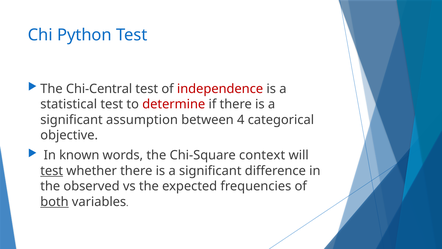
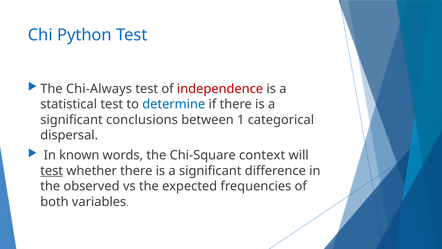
Chi-Central: Chi-Central -> Chi-Always
determine colour: red -> blue
assumption: assumption -> conclusions
4: 4 -> 1
objective: objective -> dispersal
both underline: present -> none
